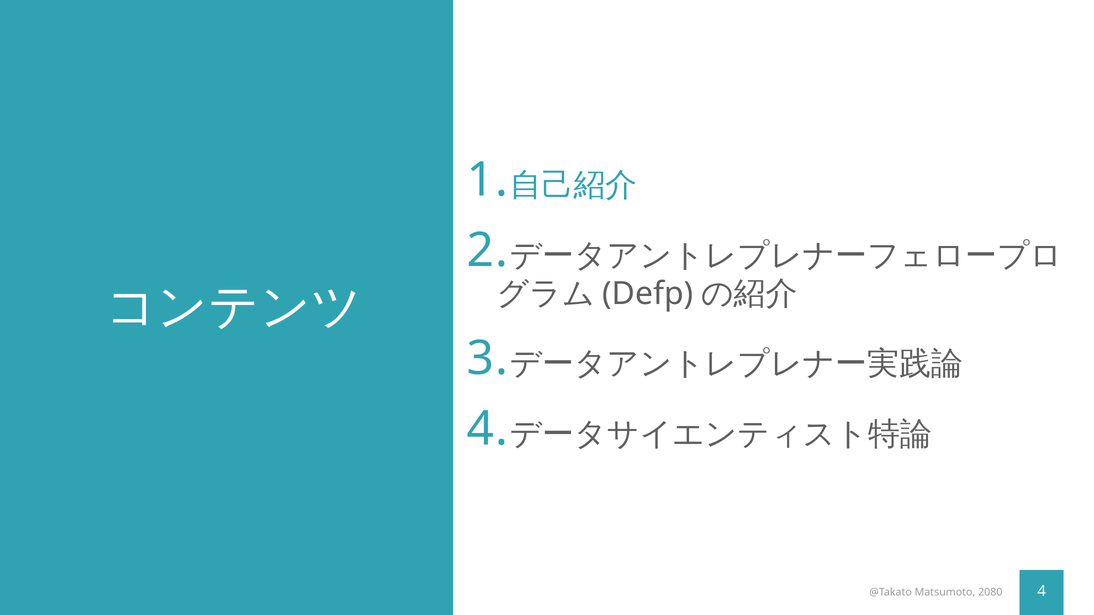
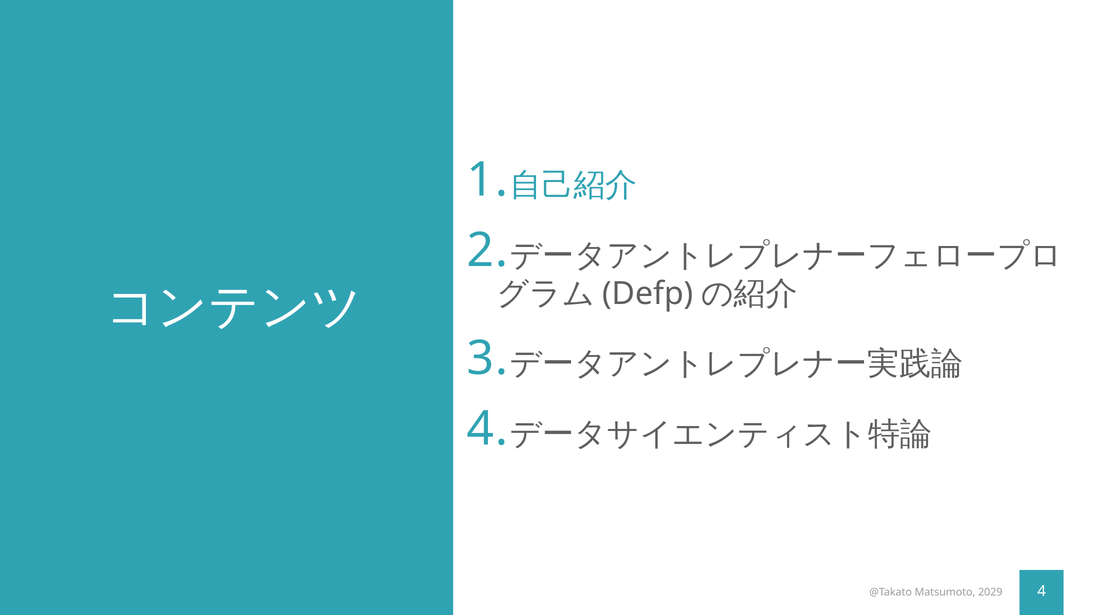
2080: 2080 -> 2029
